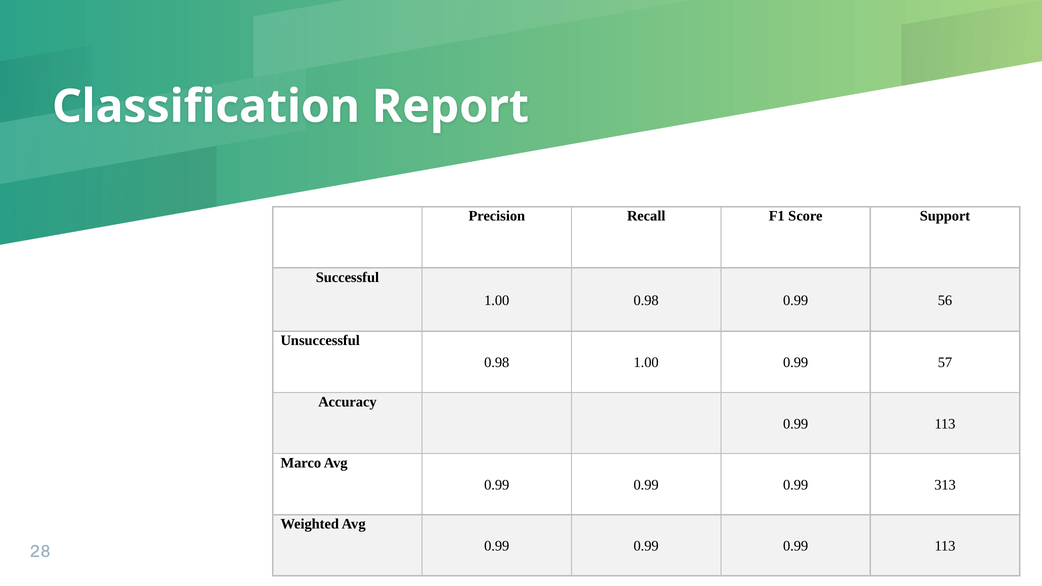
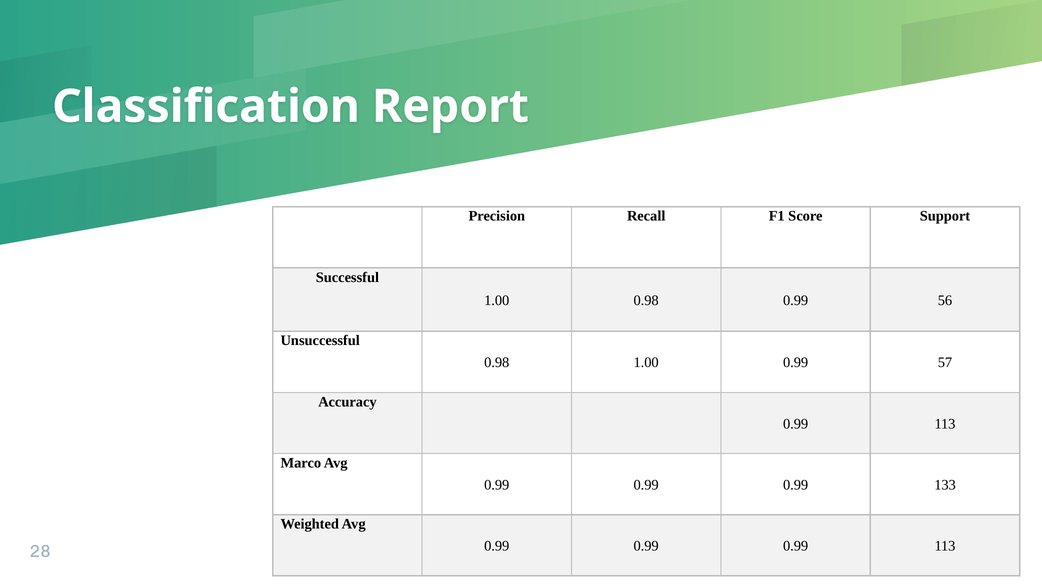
313: 313 -> 133
